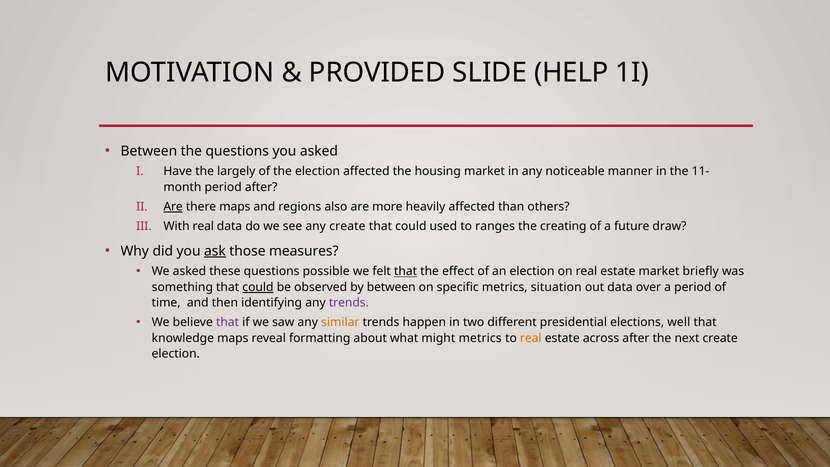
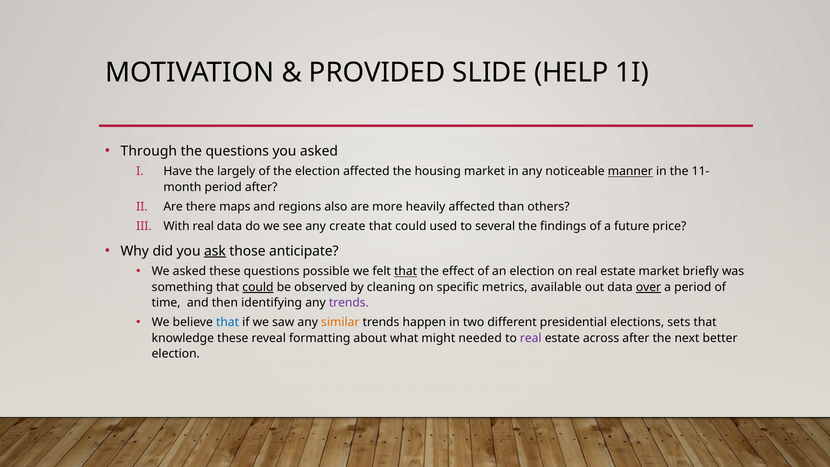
Between at (149, 151): Between -> Through
manner underline: none -> present
Are at (173, 207) underline: present -> none
ranges: ranges -> several
creating: creating -> findings
draw: draw -> price
measures: measures -> anticipate
by between: between -> cleaning
situation: situation -> available
over underline: none -> present
that at (228, 322) colour: purple -> blue
well: well -> sets
knowledge maps: maps -> these
might metrics: metrics -> needed
real at (531, 338) colour: orange -> purple
next create: create -> better
